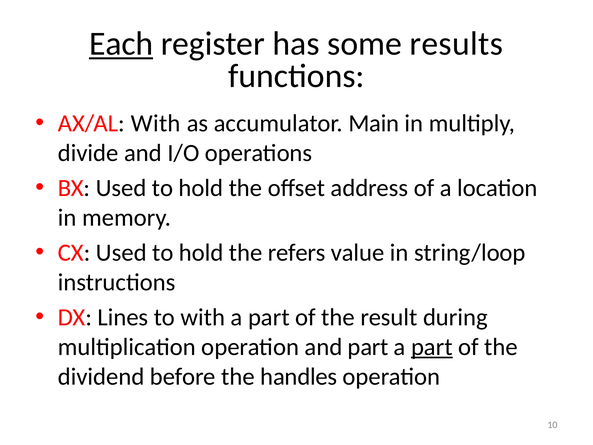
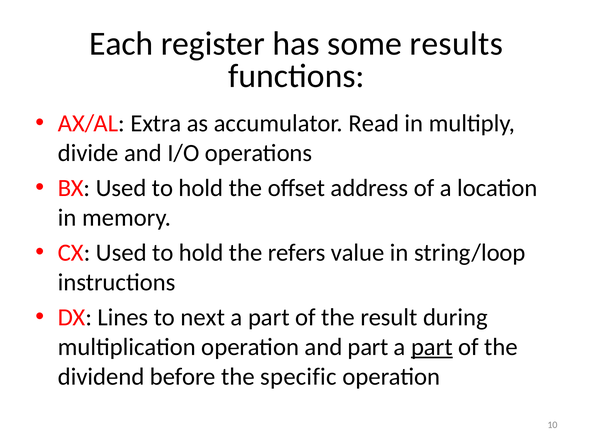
Each underline: present -> none
AX/AL With: With -> Extra
Main: Main -> Read
to with: with -> next
handles: handles -> specific
